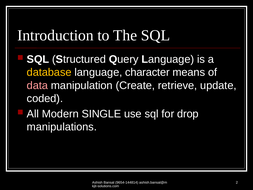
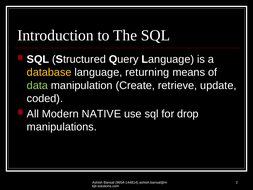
character: character -> returning
data colour: pink -> light green
SINGLE: SINGLE -> NATIVE
